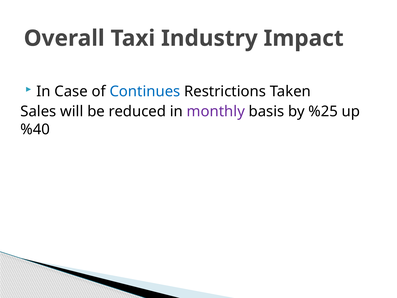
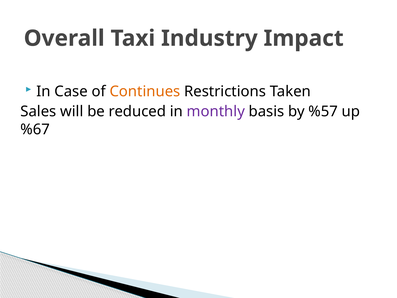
Continues colour: blue -> orange
%25: %25 -> %57
%40: %40 -> %67
